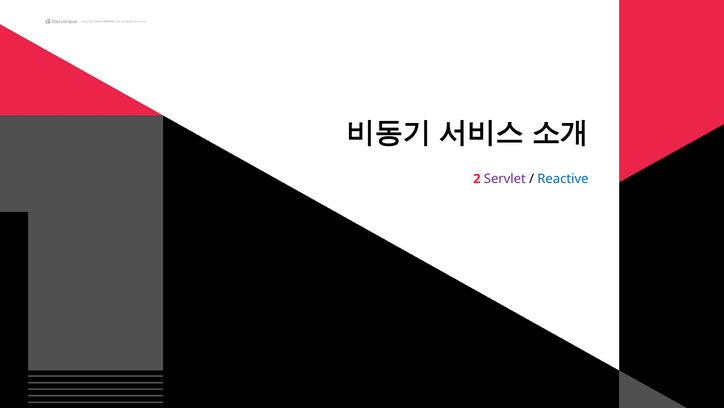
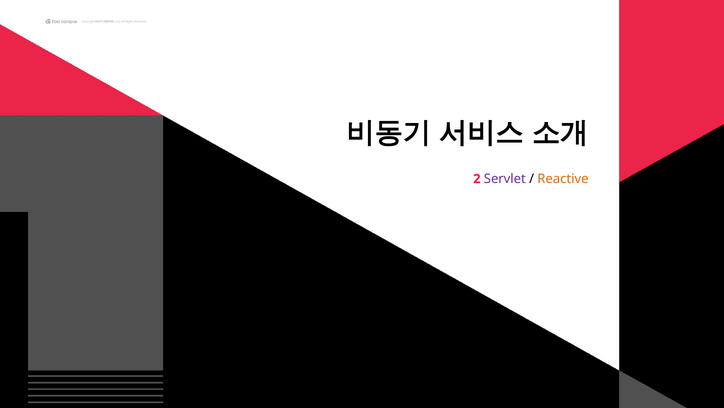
Reactive colour: blue -> orange
